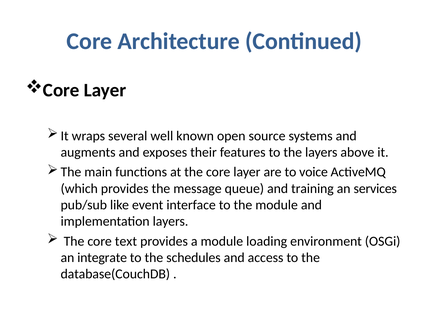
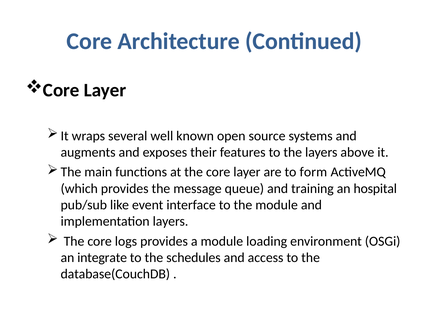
voice: voice -> form
services: services -> hospital
text: text -> logs
